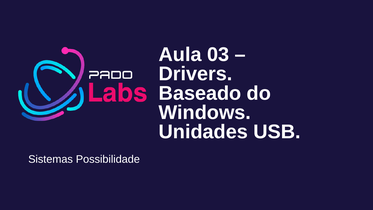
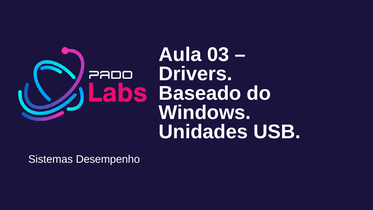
Possibilidade: Possibilidade -> Desempenho
